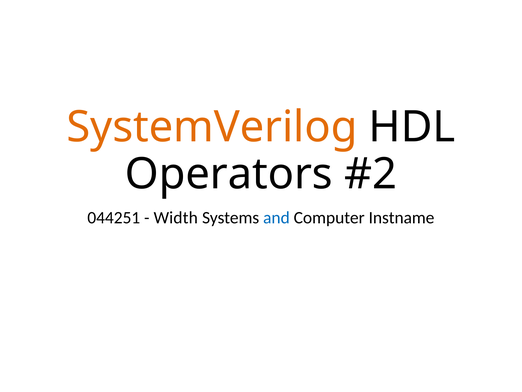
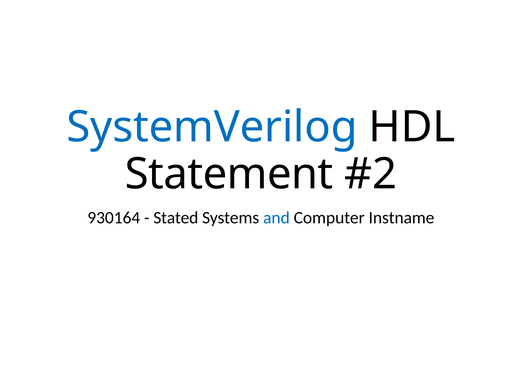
SystemVerilog colour: orange -> blue
Operators: Operators -> Statement
044251: 044251 -> 930164
Width: Width -> Stated
